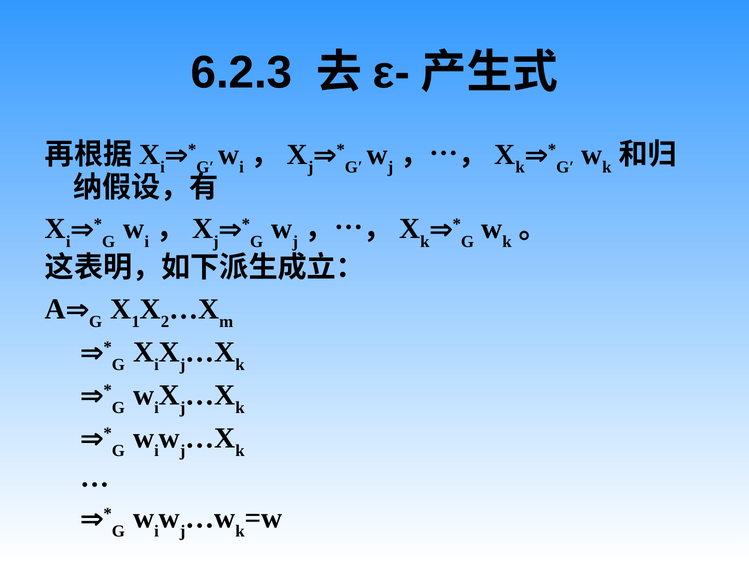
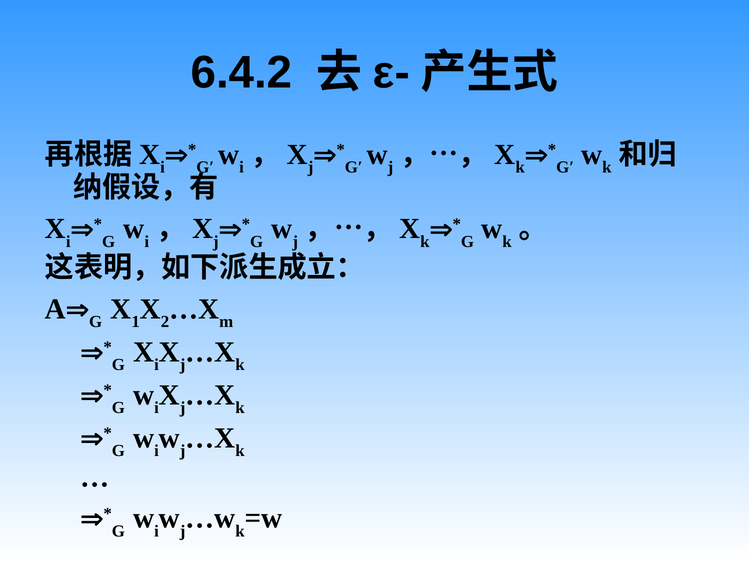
6.2.3: 6.2.3 -> 6.4.2
